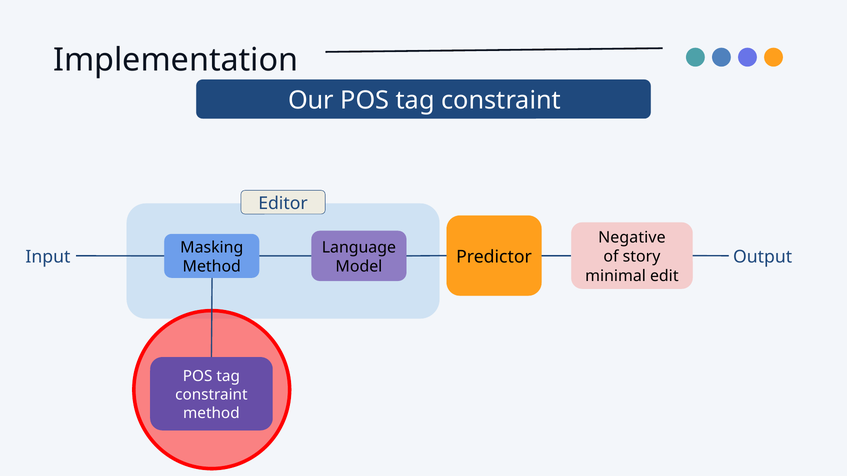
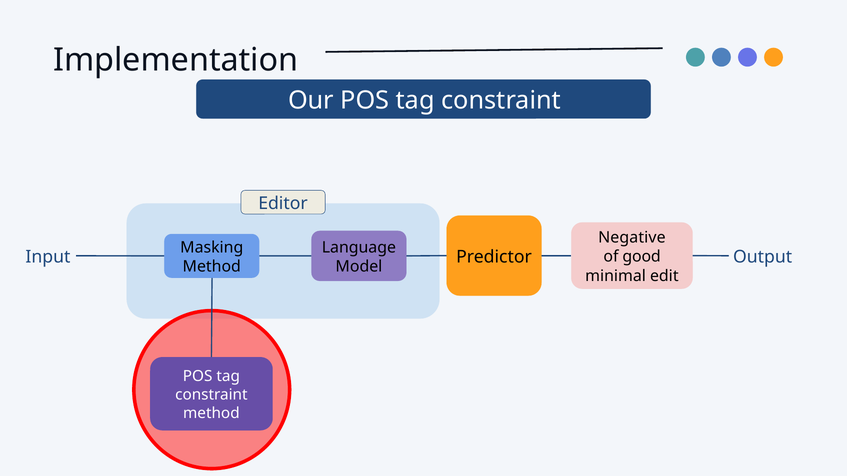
story: story -> good
